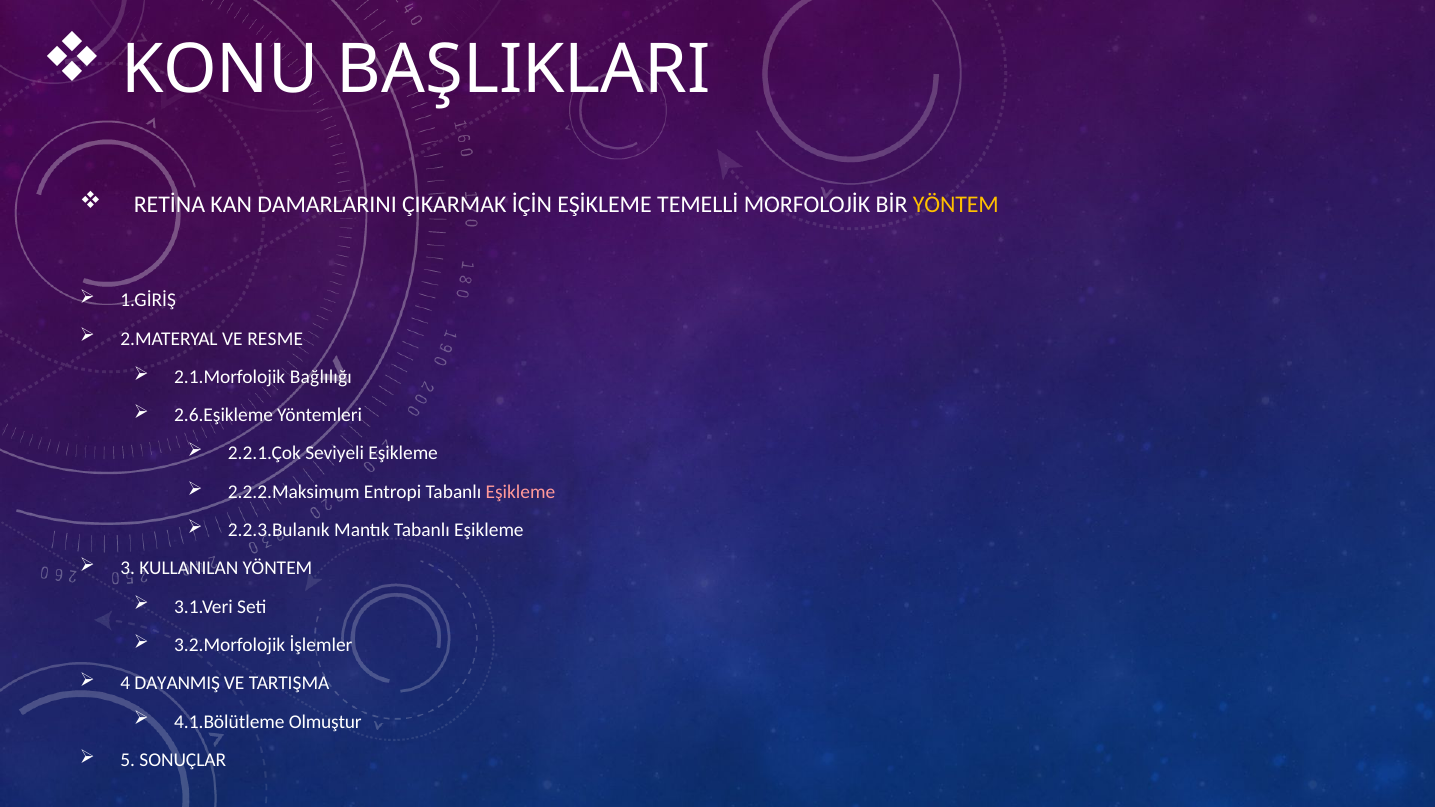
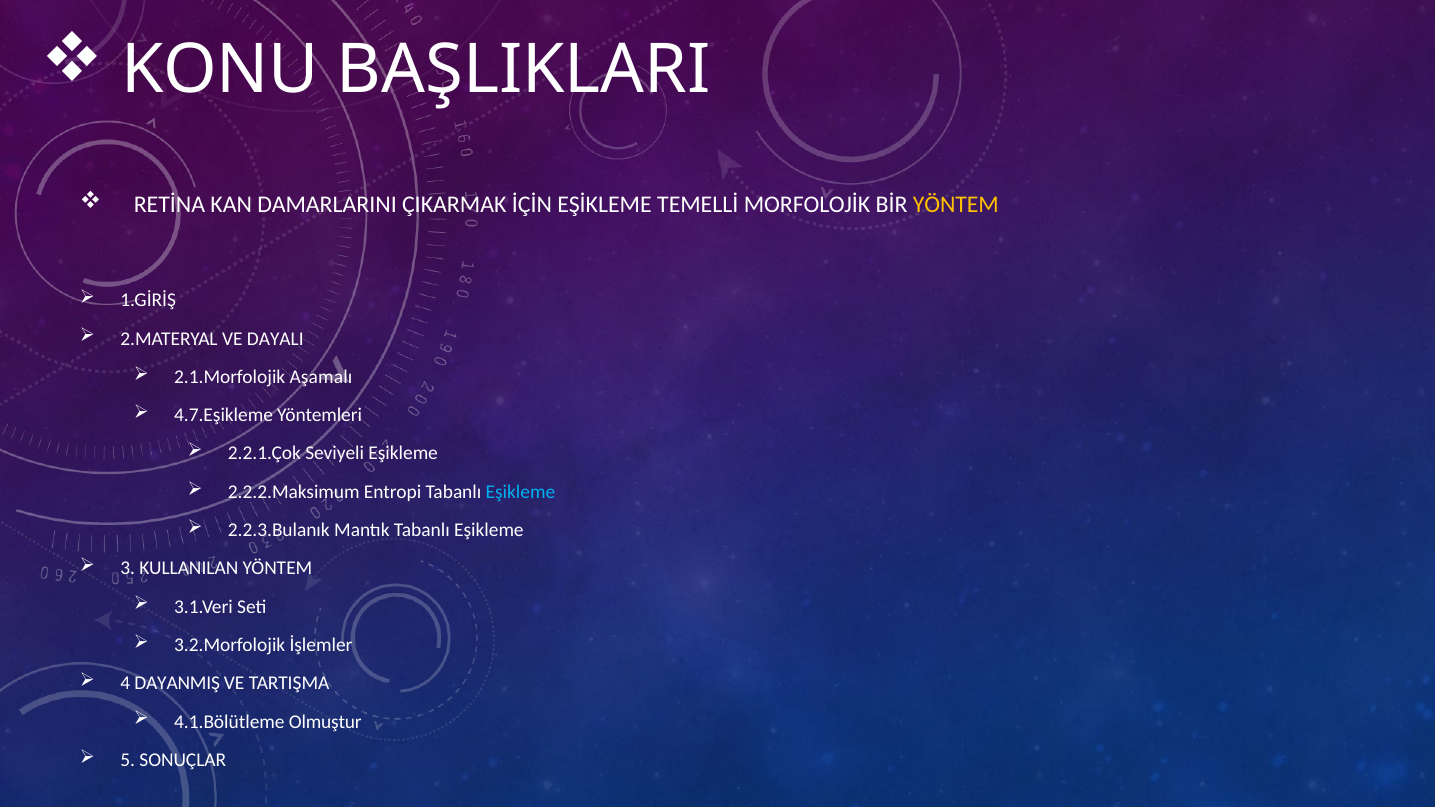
RESME: RESME -> DAYALI
Bağlılığı: Bağlılığı -> Aşamalı
2.6.Eşikleme: 2.6.Eşikleme -> 4.7.Eşikleme
Eşikleme at (520, 492) colour: pink -> light blue
